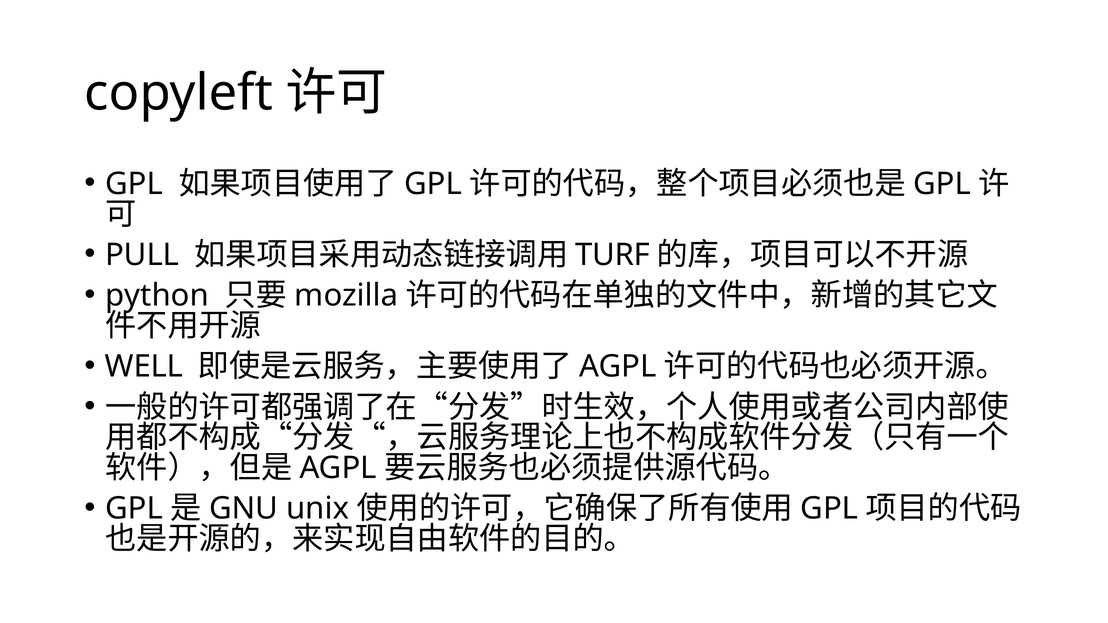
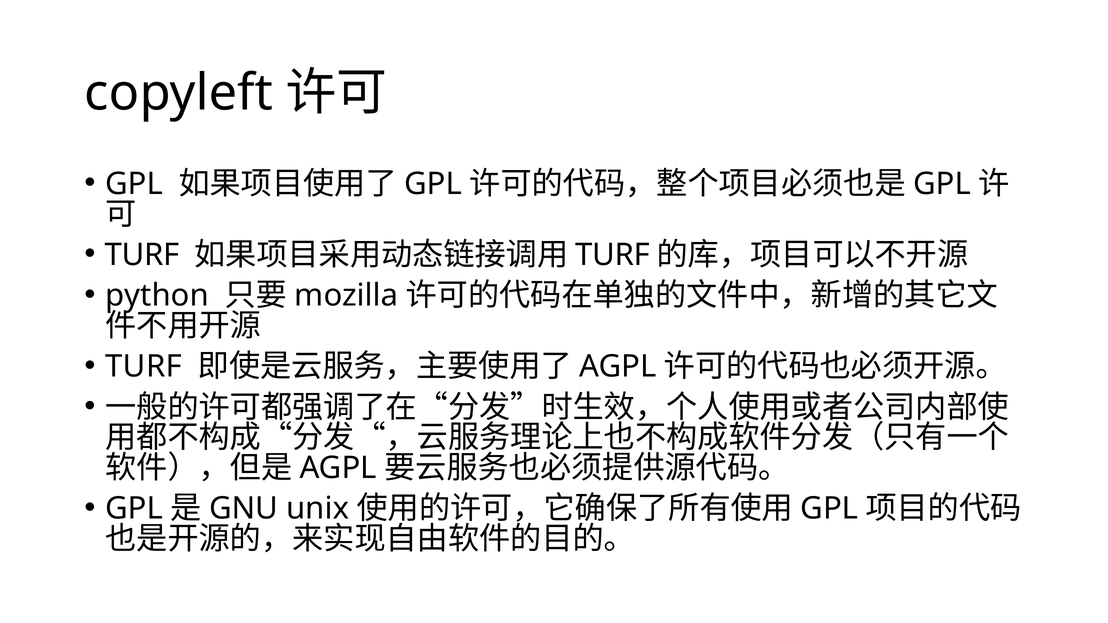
PULL at (142, 255): PULL -> TURF
WELL at (144, 367): WELL -> TURF
